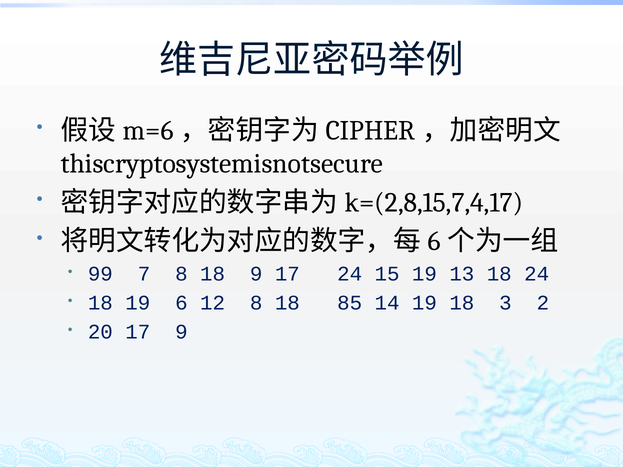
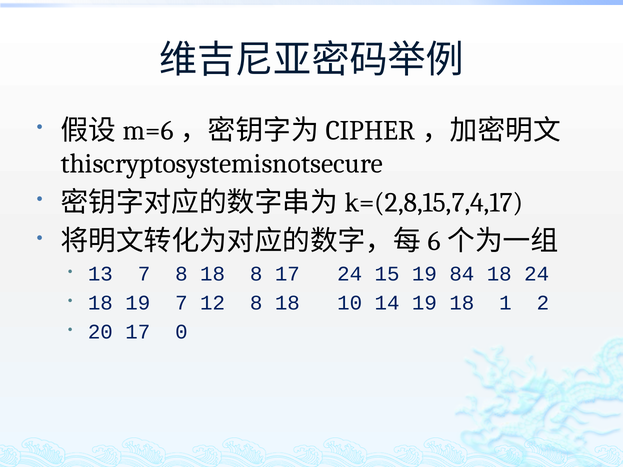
99: 99 -> 13
18 9: 9 -> 8
13: 13 -> 84
19 6: 6 -> 7
85: 85 -> 10
3: 3 -> 1
17 9: 9 -> 0
